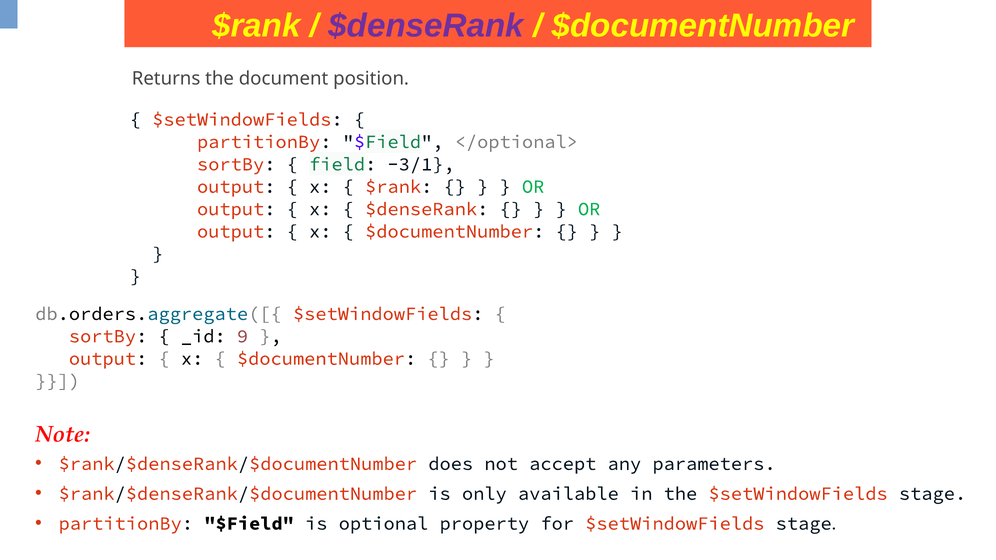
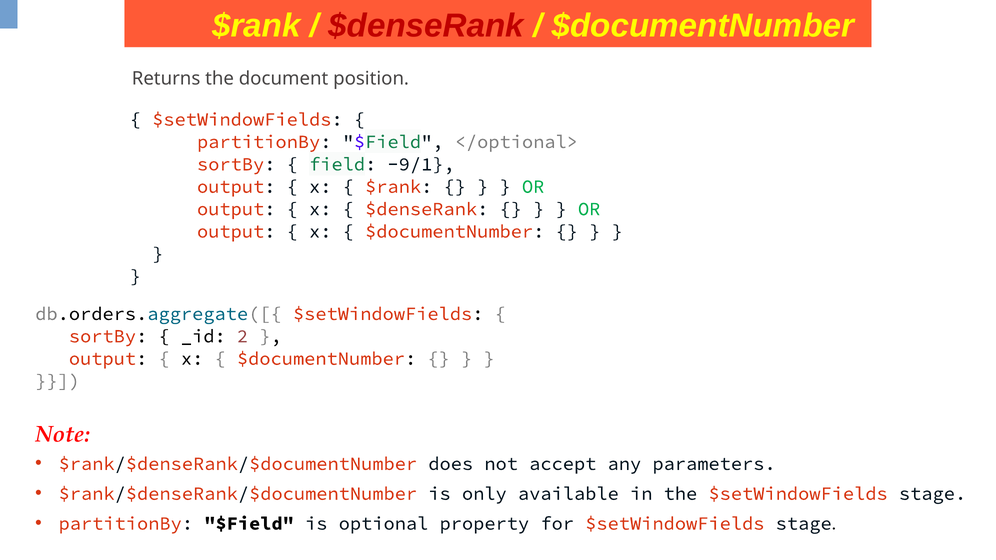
$denseRank at (426, 26) colour: purple -> red
-3/1: -3/1 -> -9/1
9: 9 -> 2
